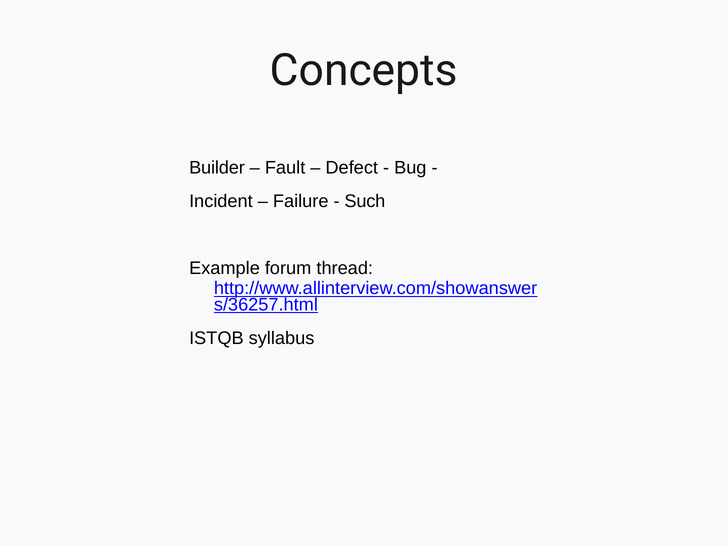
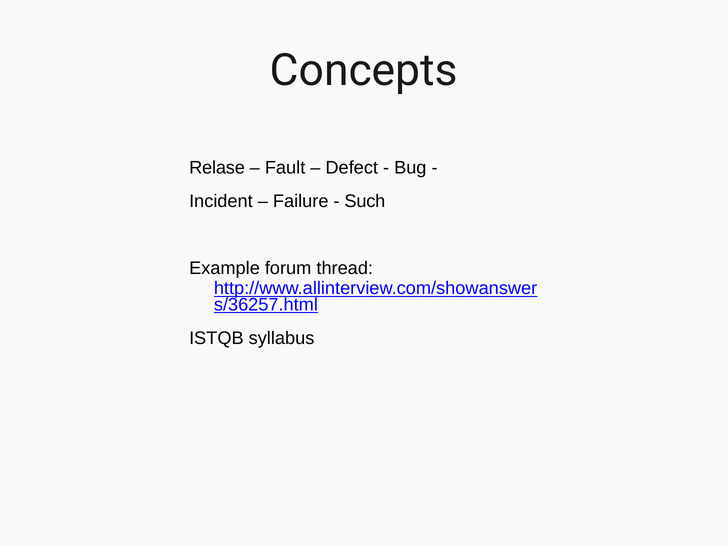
Builder: Builder -> Relase
